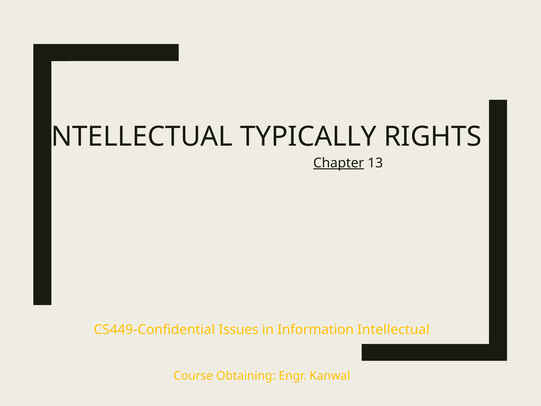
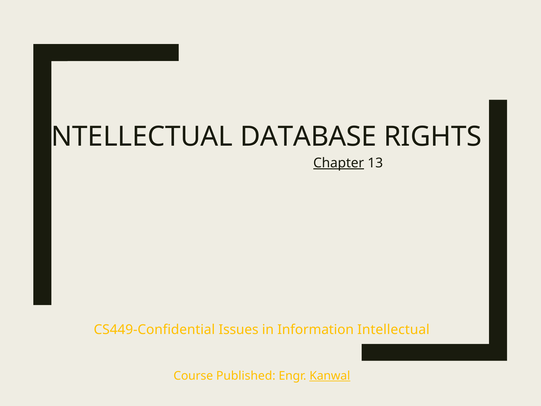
TYPICALLY: TYPICALLY -> DATABASE
Obtaining: Obtaining -> Published
Kanwal underline: none -> present
